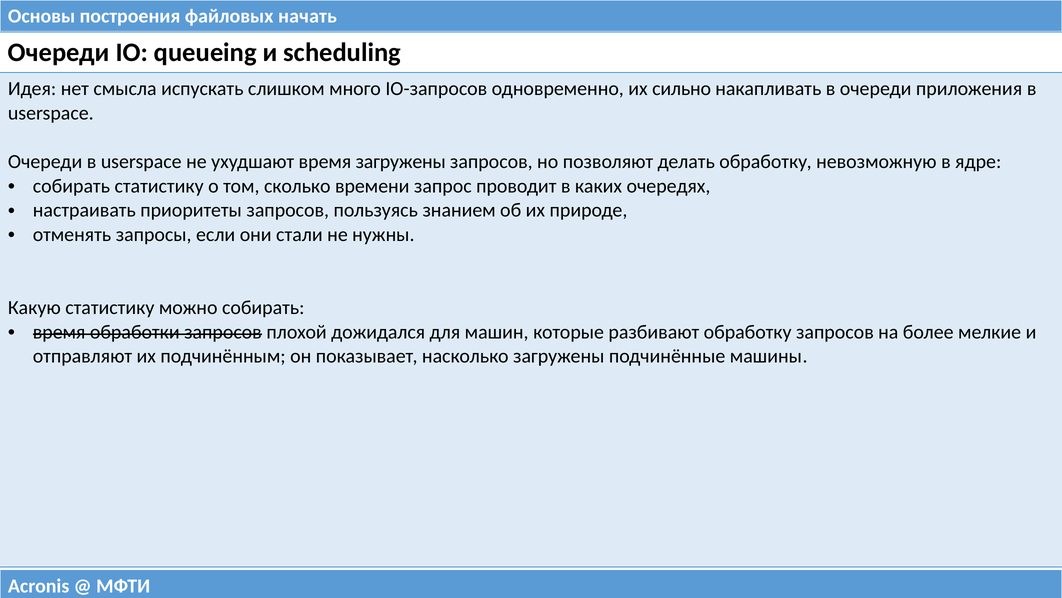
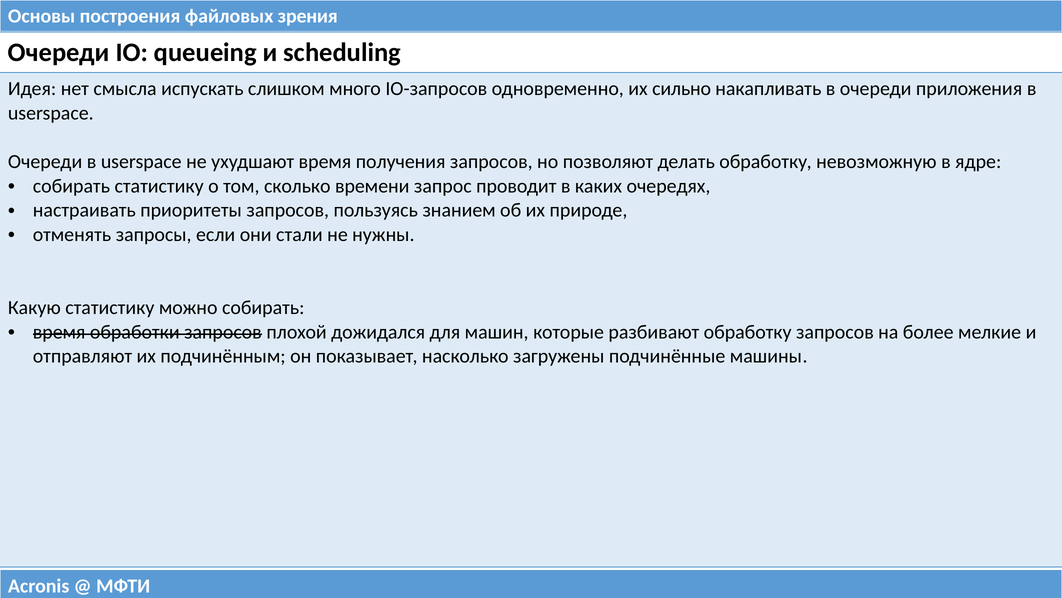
начать: начать -> зрения
время загружены: загружены -> получения
